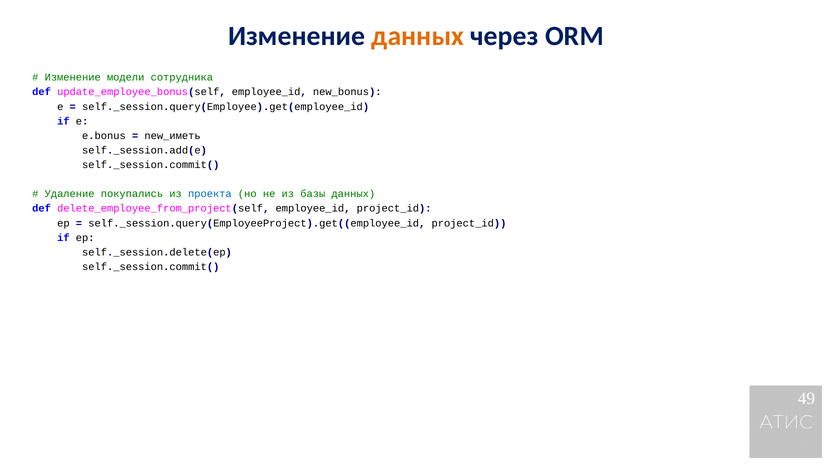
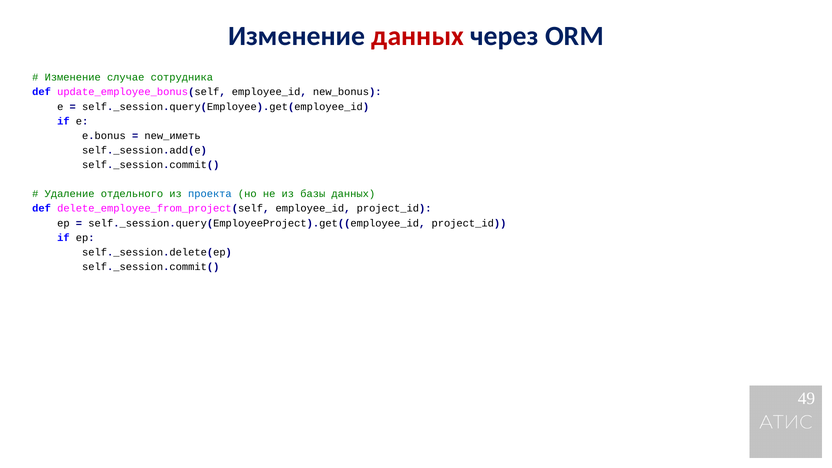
данных at (418, 36) colour: orange -> red
модели: модели -> случае
покупались: покупались -> отдельного
